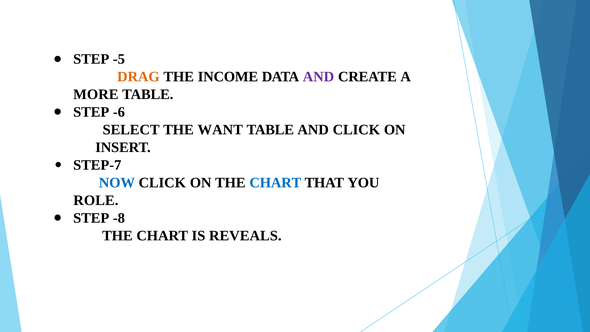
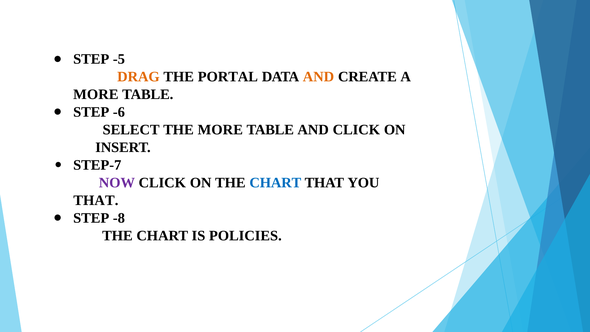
INCOME: INCOME -> PORTAL
AND at (318, 77) colour: purple -> orange
THE WANT: WANT -> MORE
NOW colour: blue -> purple
ROLE at (96, 200): ROLE -> THAT
REVEALS: REVEALS -> POLICIES
